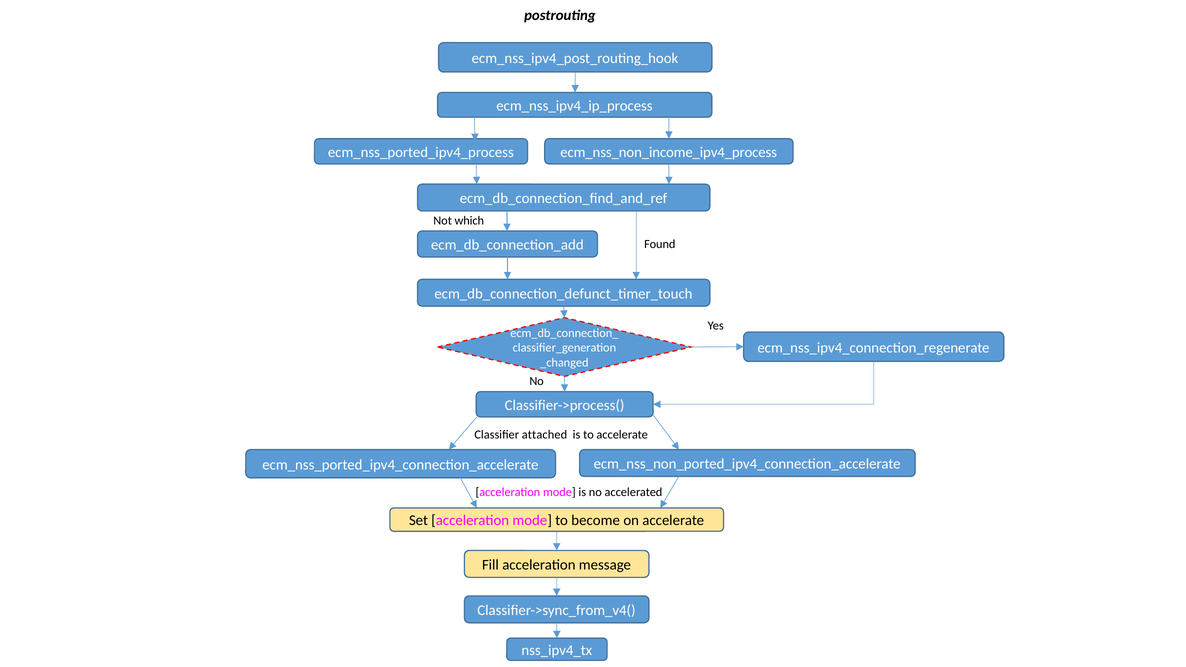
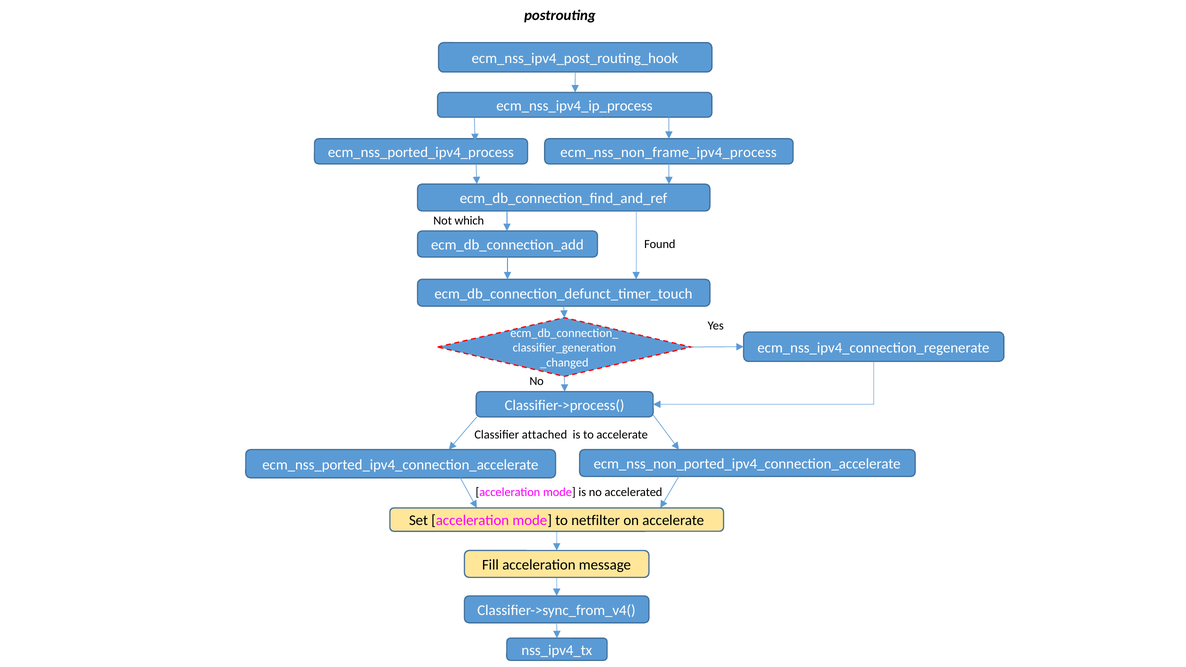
ecm_nss_non_income_ipv4_process: ecm_nss_non_income_ipv4_process -> ecm_nss_non_frame_ipv4_process
become: become -> netfilter
